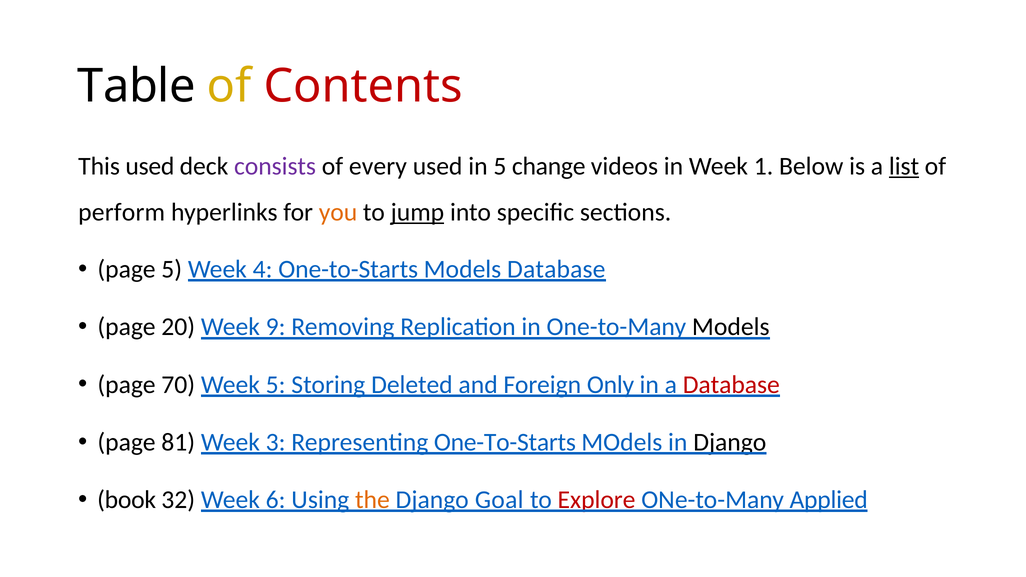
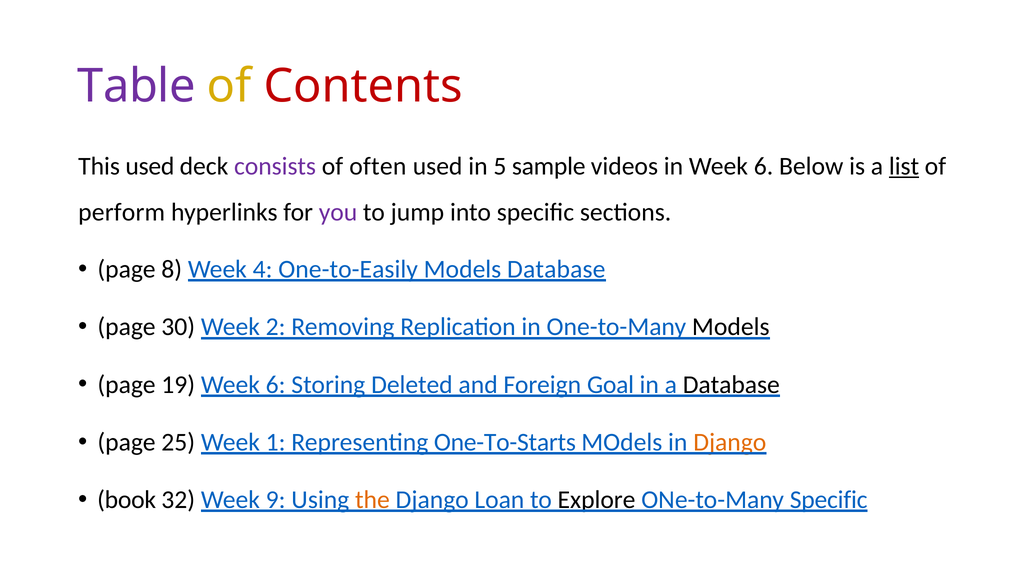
Table colour: black -> purple
every: every -> often
change: change -> sample
in Week 1: 1 -> 6
you colour: orange -> purple
jump underline: present -> none
page 5: 5 -> 8
4 One-to-Starts: One-to-Starts -> One-to-Easily
20: 20 -> 30
9: 9 -> 2
70: 70 -> 19
5 at (276, 385): 5 -> 6
Only: Only -> Goal
Database at (731, 385) colour: red -> black
81: 81 -> 25
3: 3 -> 1
Django at (730, 442) colour: black -> orange
6: 6 -> 9
Goal: Goal -> Loan
Explore colour: red -> black
ONe-to-Many Applied: Applied -> Specific
